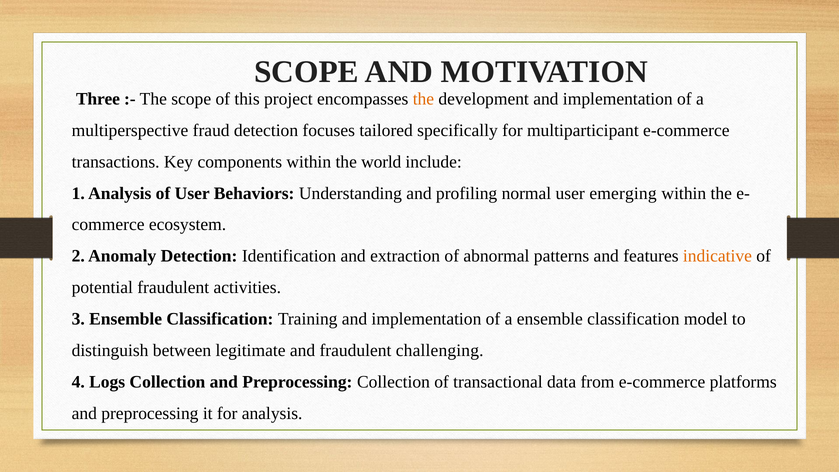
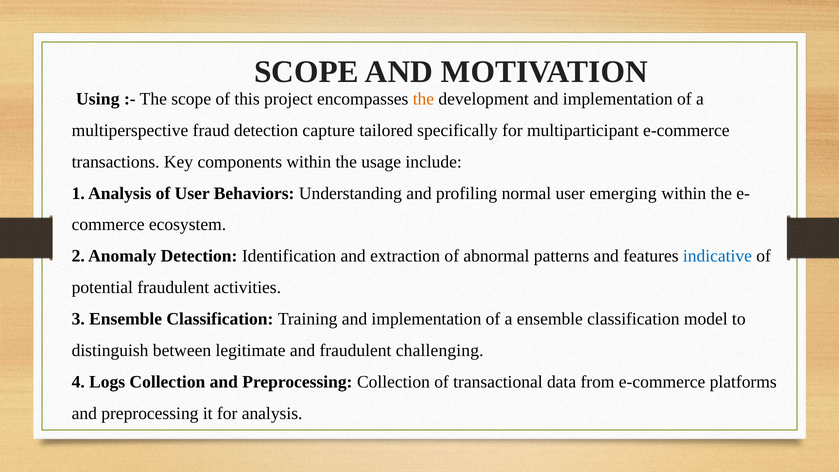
Three: Three -> Using
focuses: focuses -> capture
world: world -> usage
indicative colour: orange -> blue
